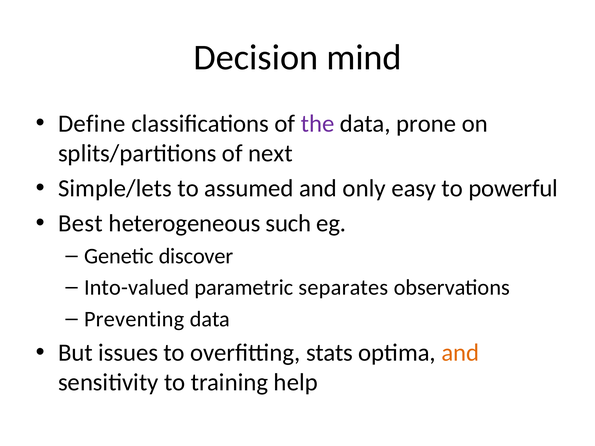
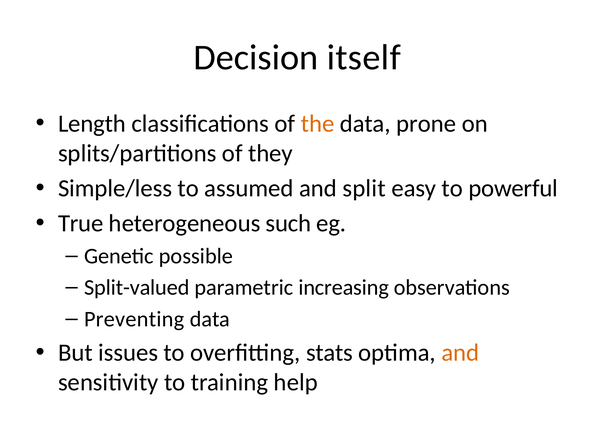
mind: mind -> itself
Define: Define -> Length
the colour: purple -> orange
next: next -> they
Simple/lets: Simple/lets -> Simple/less
only: only -> split
Best: Best -> True
discover: discover -> possible
Into-valued: Into-valued -> Split-valued
separates: separates -> increasing
